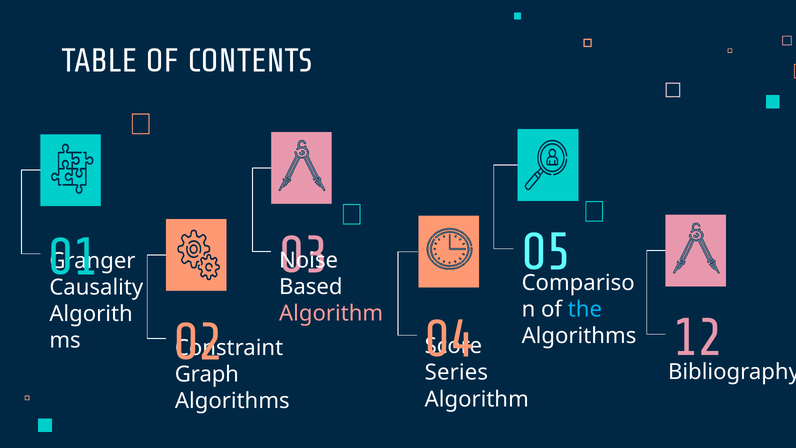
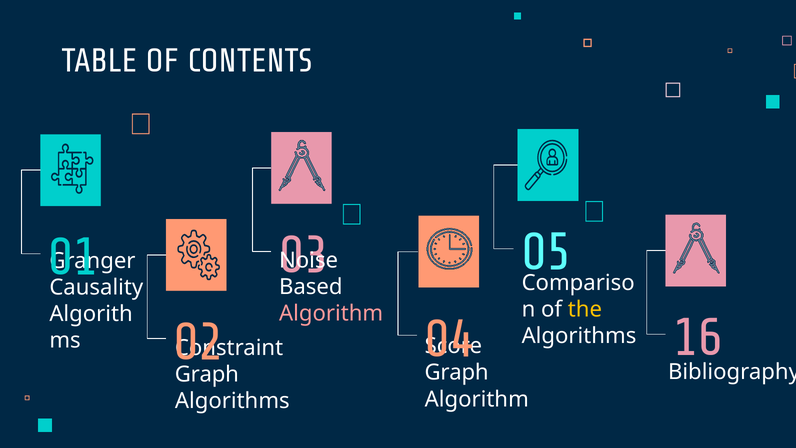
the colour: light blue -> yellow
12: 12 -> 16
Series at (456, 372): Series -> Graph
